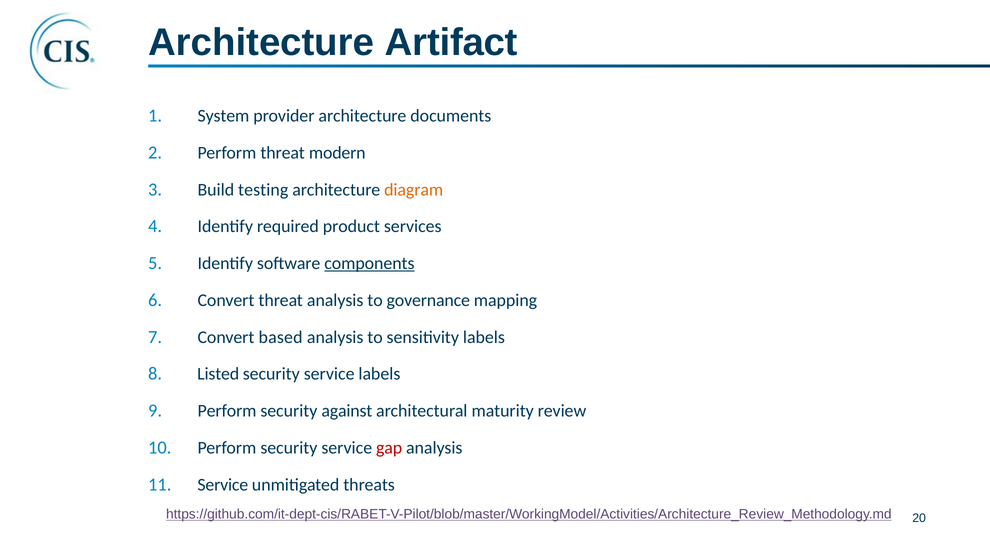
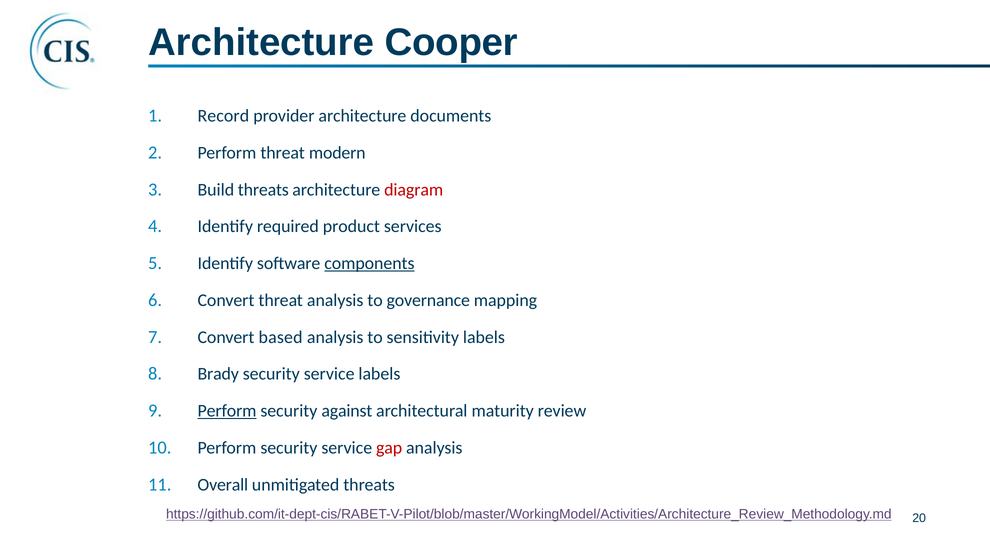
Artifact: Artifact -> Cooper
System: System -> Record
Build testing: testing -> threats
diagram colour: orange -> red
Listed: Listed -> Brady
Perform at (227, 411) underline: none -> present
Service at (223, 485): Service -> Overall
